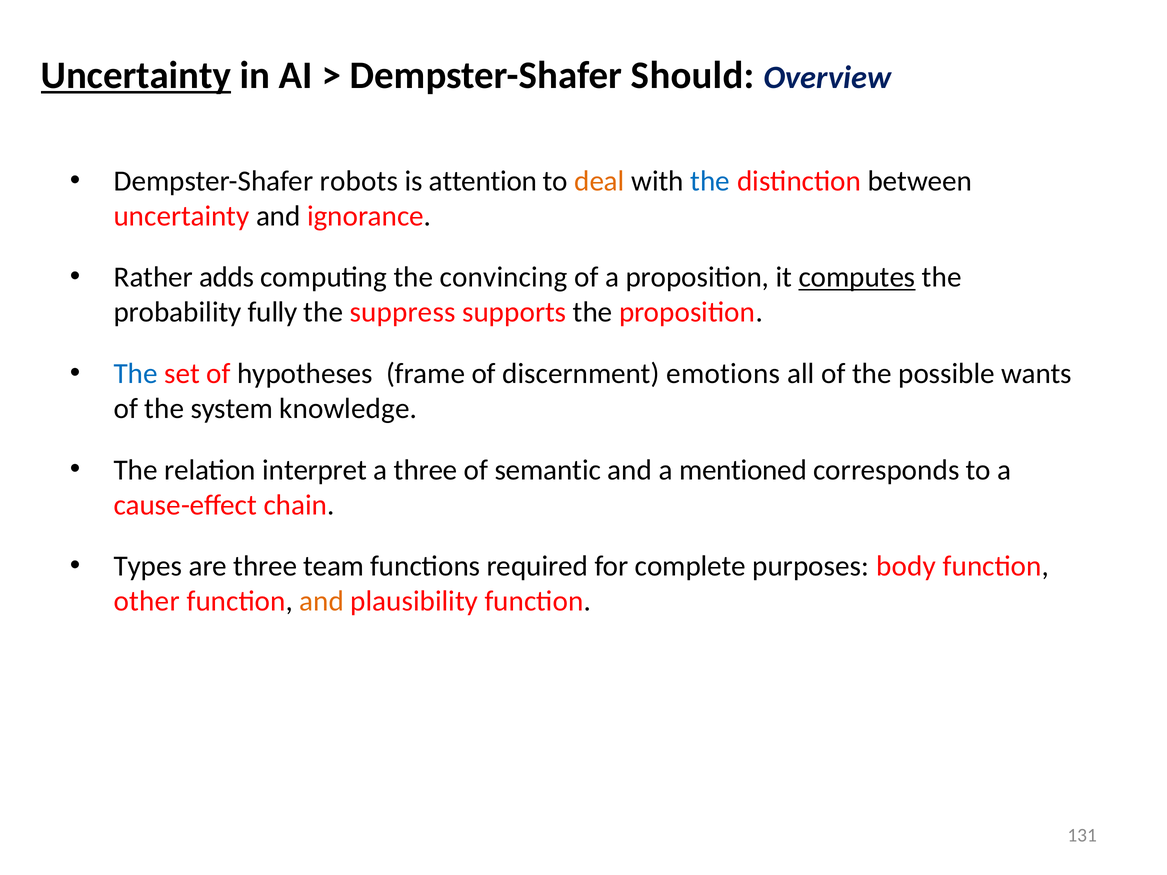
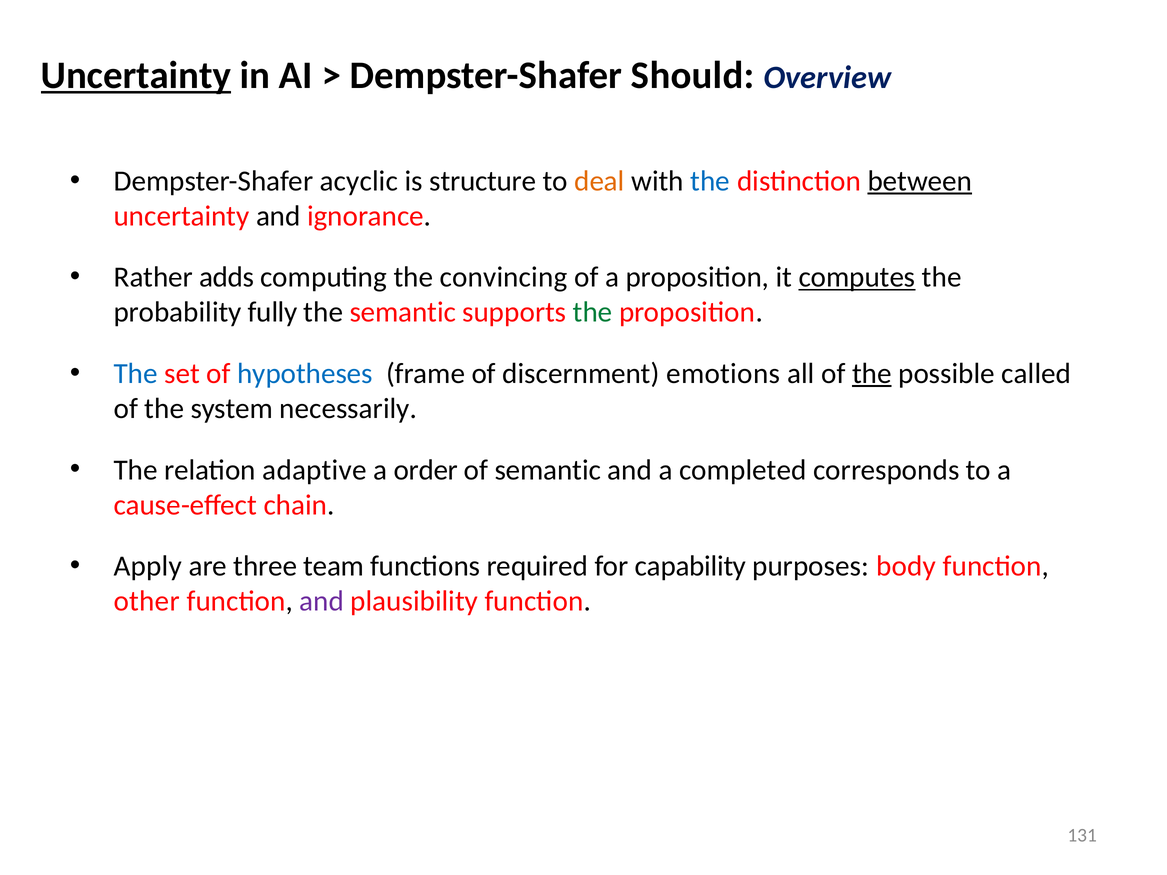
robots: robots -> acyclic
attention: attention -> structure
between underline: none -> present
the suppress: suppress -> semantic
the at (593, 312) colour: black -> green
hypotheses colour: black -> blue
the at (872, 374) underline: none -> present
wants: wants -> called
knowledge: knowledge -> necessarily
interpret: interpret -> adaptive
a three: three -> order
mentioned: mentioned -> completed
Types: Types -> Apply
complete: complete -> capability
and at (322, 601) colour: orange -> purple
